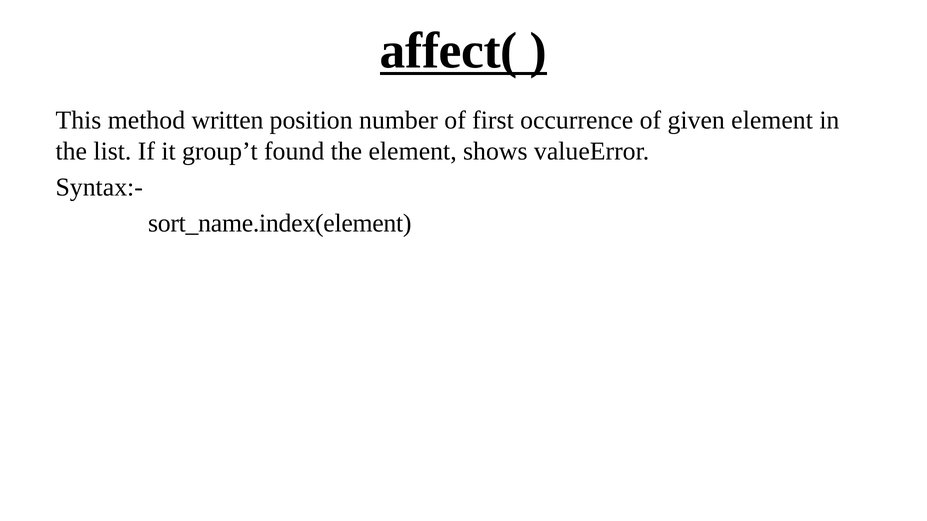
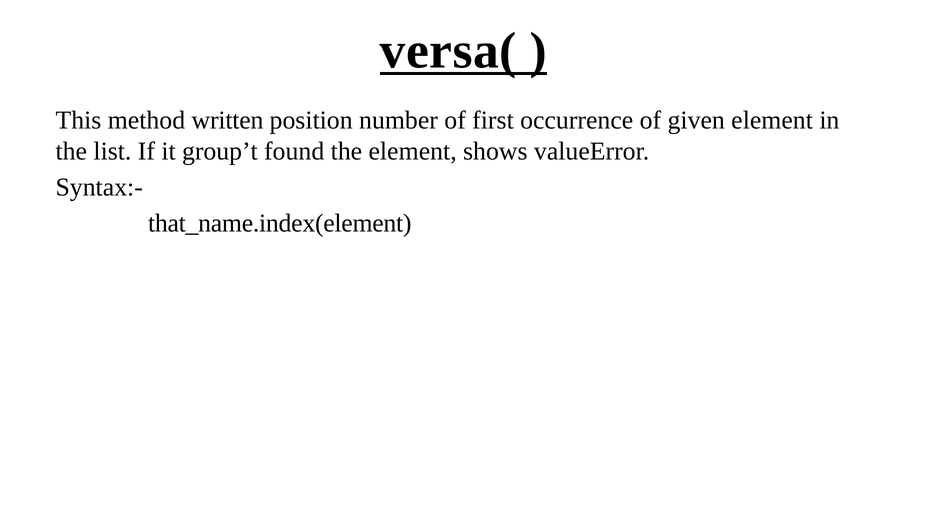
affect(: affect( -> versa(
sort_name.index(element: sort_name.index(element -> that_name.index(element
